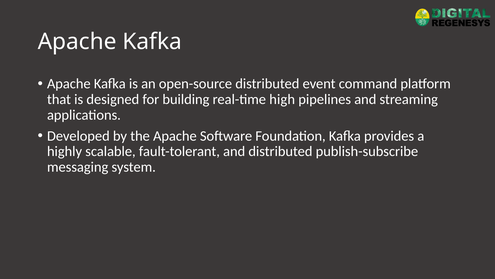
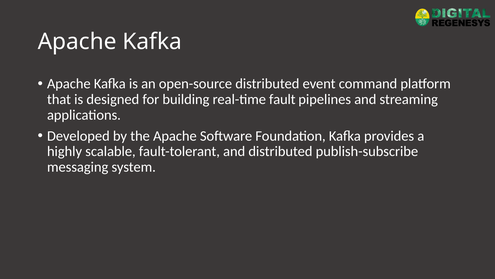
high: high -> fault
